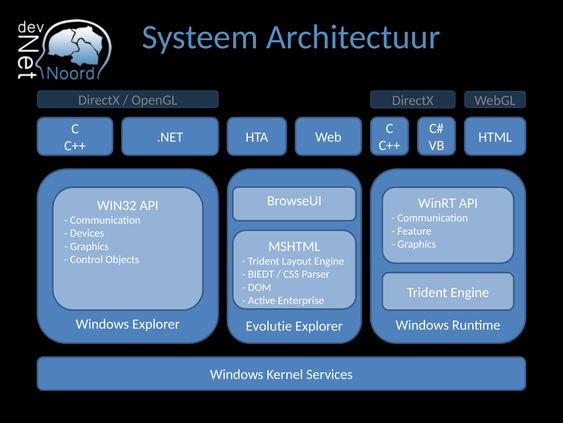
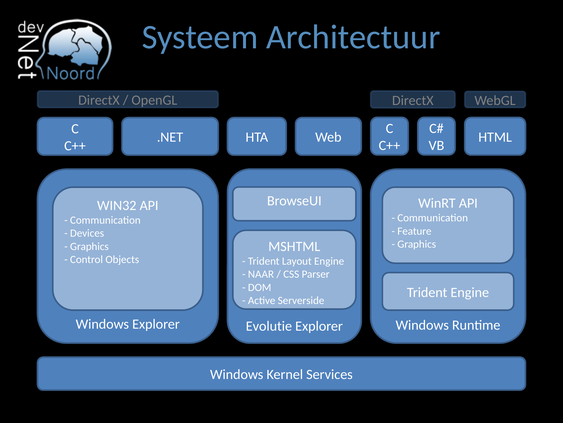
BIEDT: BIEDT -> NAAR
Enterprise: Enterprise -> Serverside
